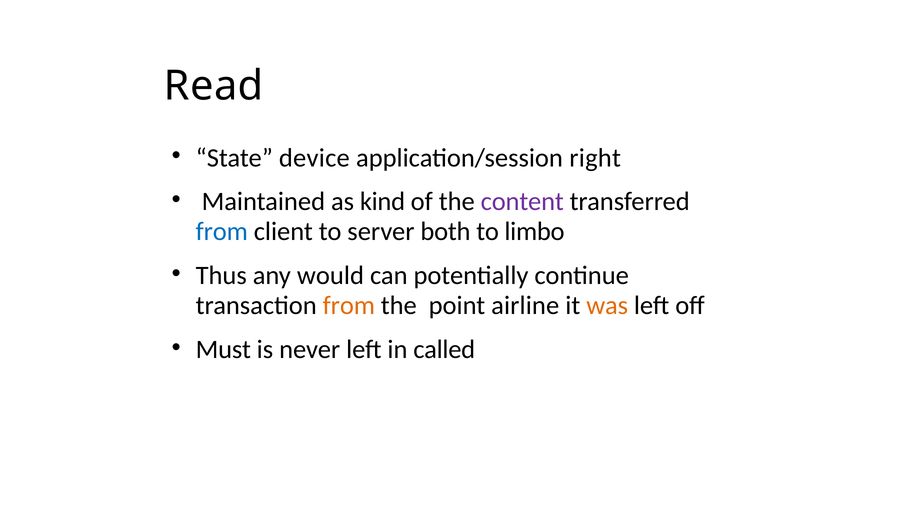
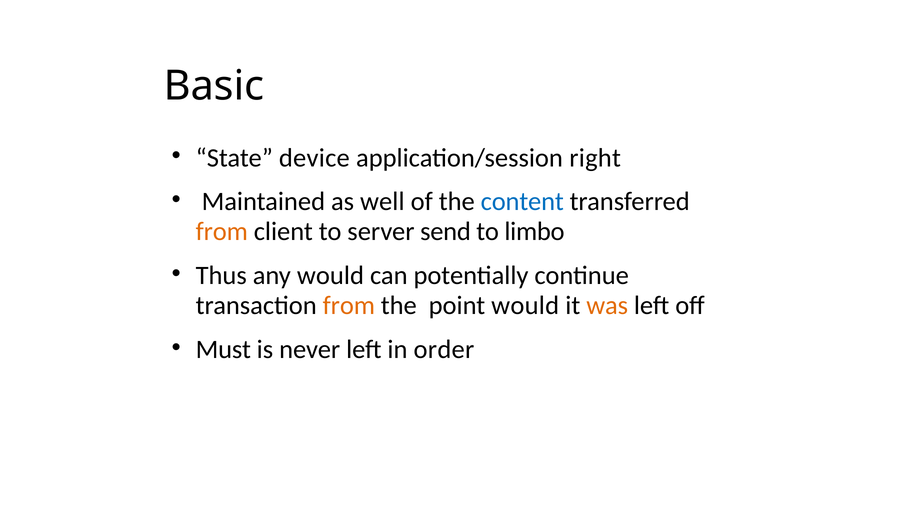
Read: Read -> Basic
kind: kind -> well
content colour: purple -> blue
from at (222, 232) colour: blue -> orange
both: both -> send
point airline: airline -> would
called: called -> order
